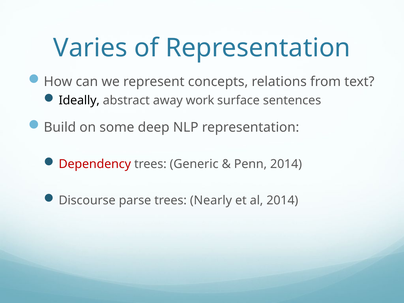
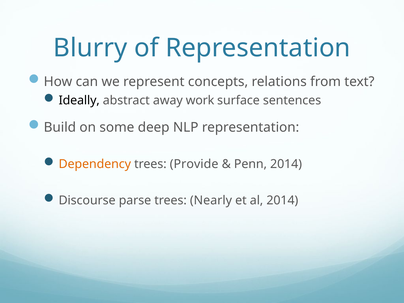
Varies: Varies -> Blurry
Dependency colour: red -> orange
Generic: Generic -> Provide
